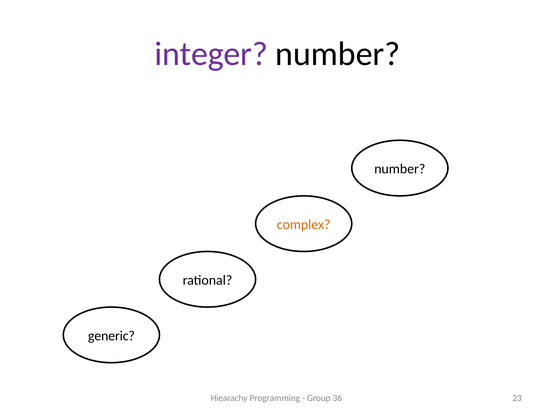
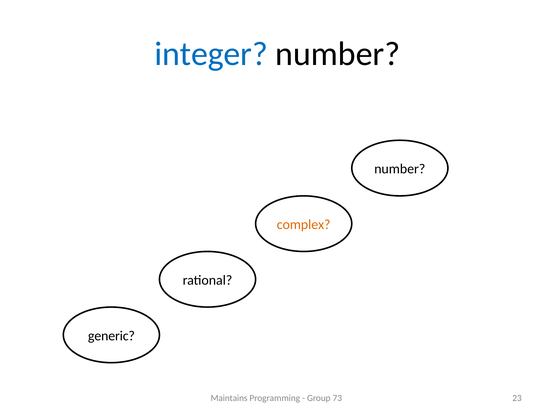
integer colour: purple -> blue
Hiearachy: Hiearachy -> Maintains
36: 36 -> 73
